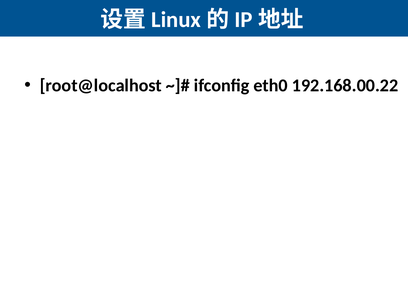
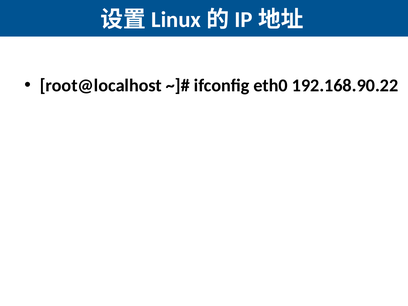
192.168.00.22: 192.168.00.22 -> 192.168.90.22
